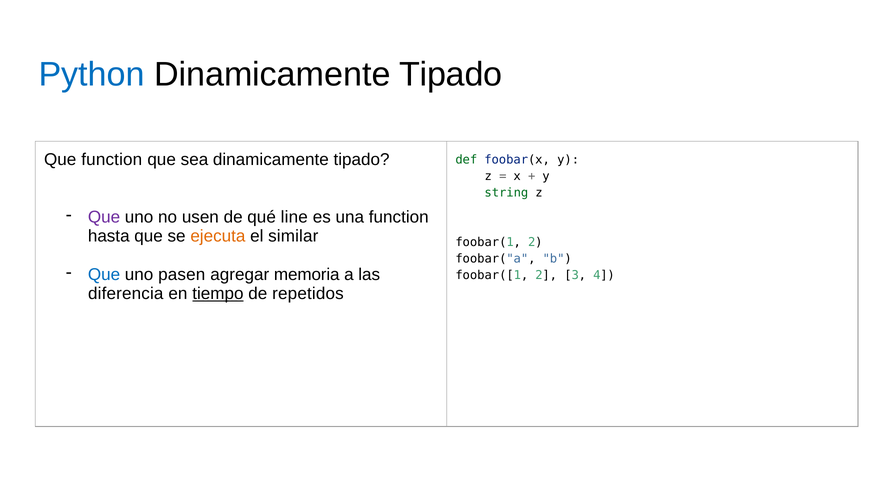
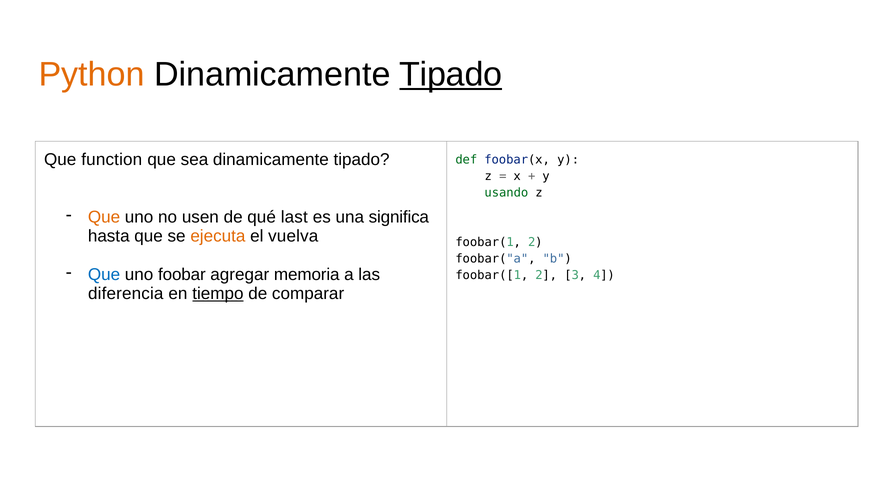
Python colour: blue -> orange
Tipado at (451, 74) underline: none -> present
string: string -> usando
Que at (104, 217) colour: purple -> orange
line: line -> last
una function: function -> significa
similar: similar -> vuelva
pasen: pasen -> foobar
repetidos: repetidos -> comparar
